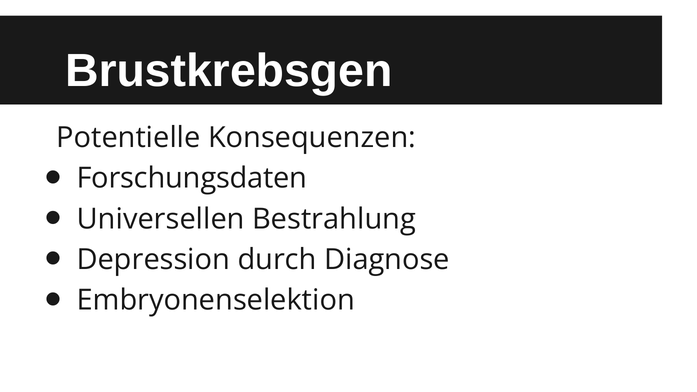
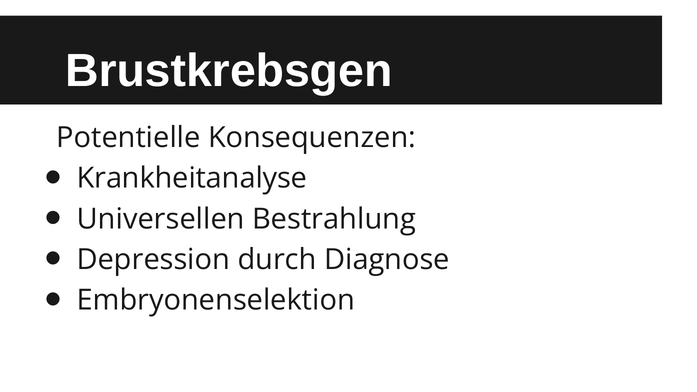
Forschungsdaten: Forschungsdaten -> Krankheitanalyse
